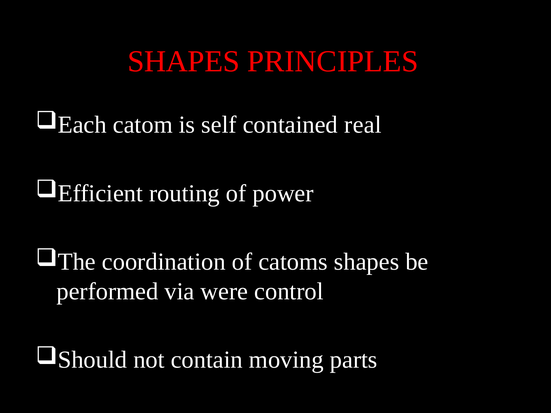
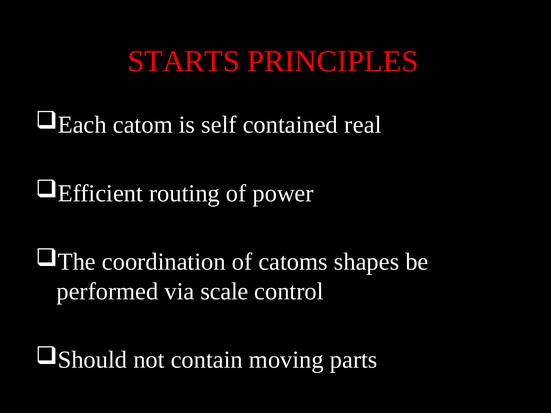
SHAPES at (184, 61): SHAPES -> STARTS
were: were -> scale
